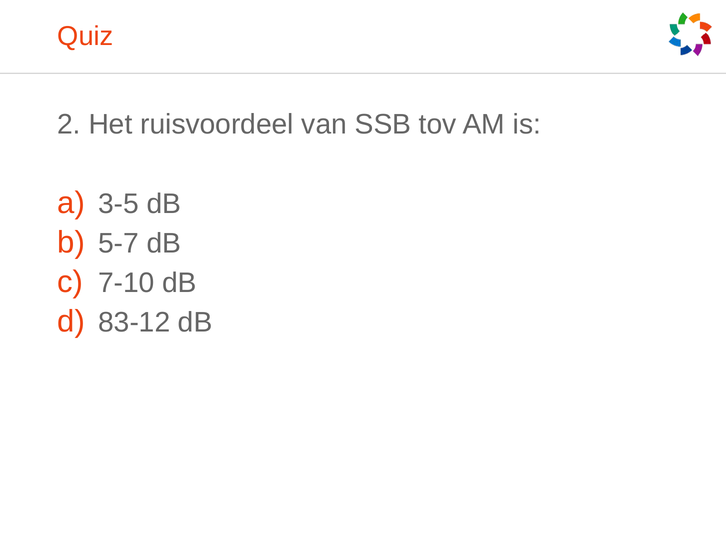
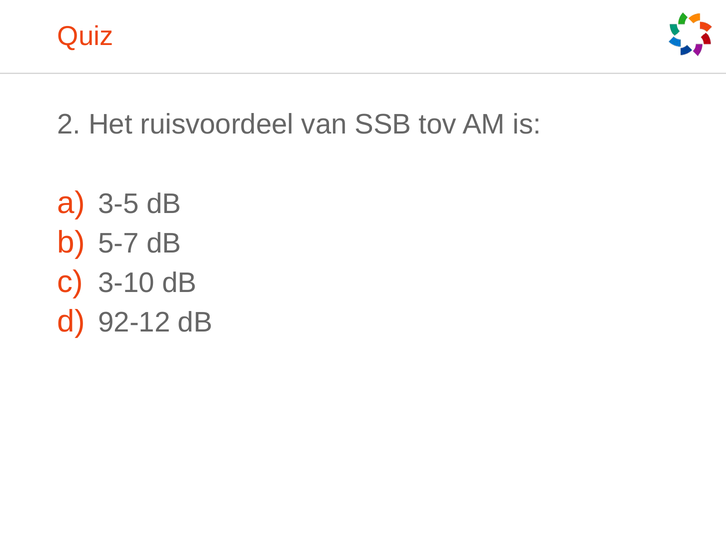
7-10: 7-10 -> 3-10
83-12: 83-12 -> 92-12
